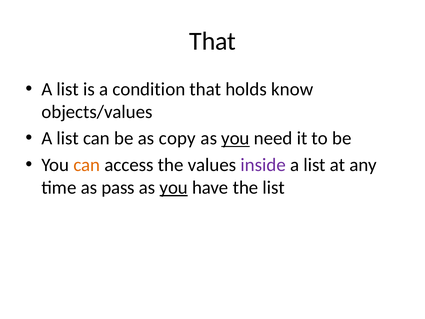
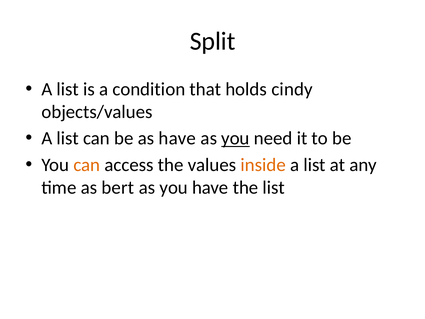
That at (213, 41): That -> Split
know: know -> cindy
as copy: copy -> have
inside colour: purple -> orange
pass: pass -> bert
you at (174, 187) underline: present -> none
